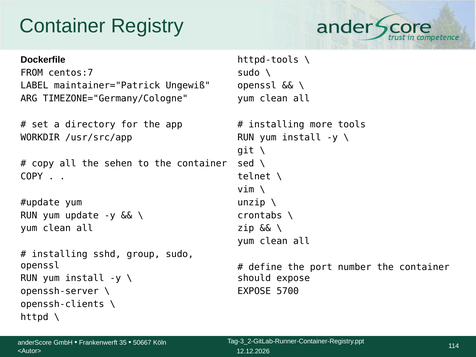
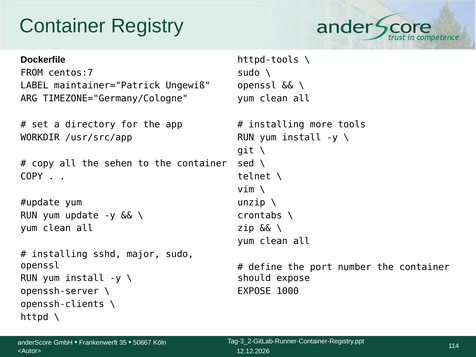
group: group -> major
5700: 5700 -> 1000
